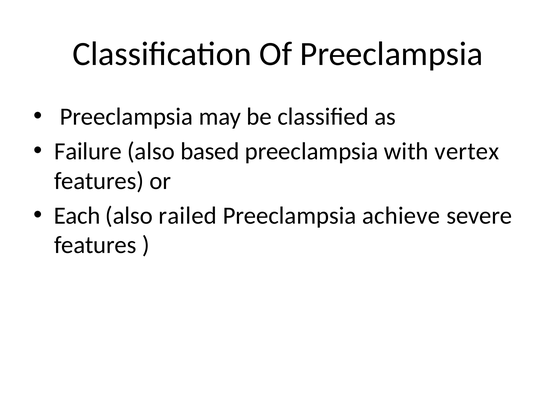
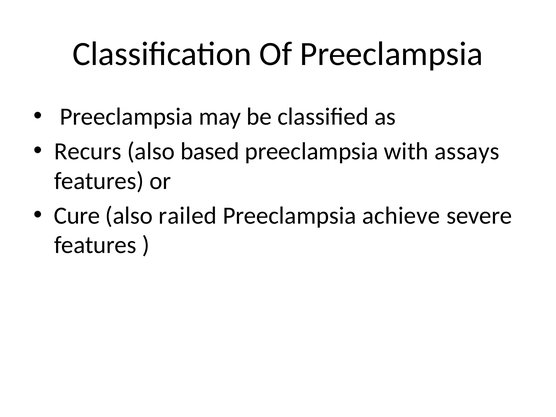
Failure: Failure -> Recurs
vertex: vertex -> assays
Each: Each -> Cure
